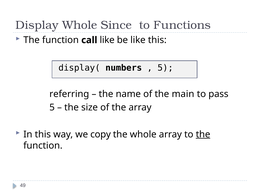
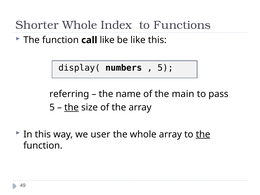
Display: Display -> Shorter
Since: Since -> Index
the at (72, 107) underline: none -> present
copy: copy -> user
